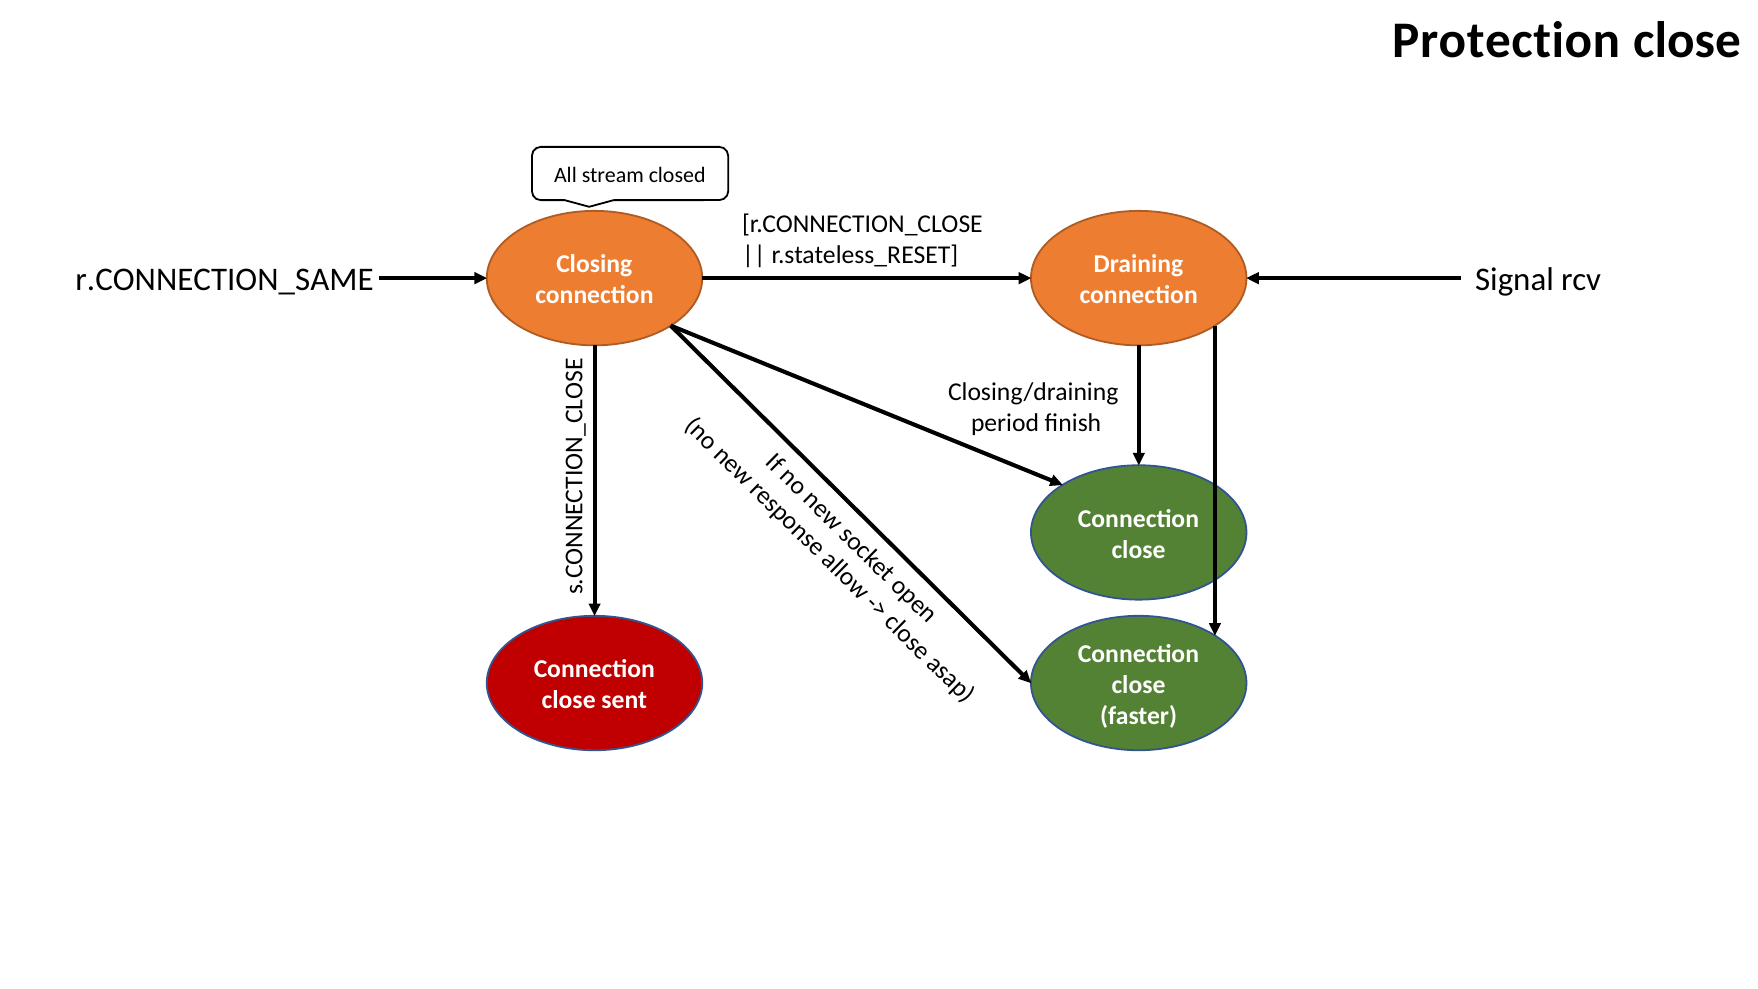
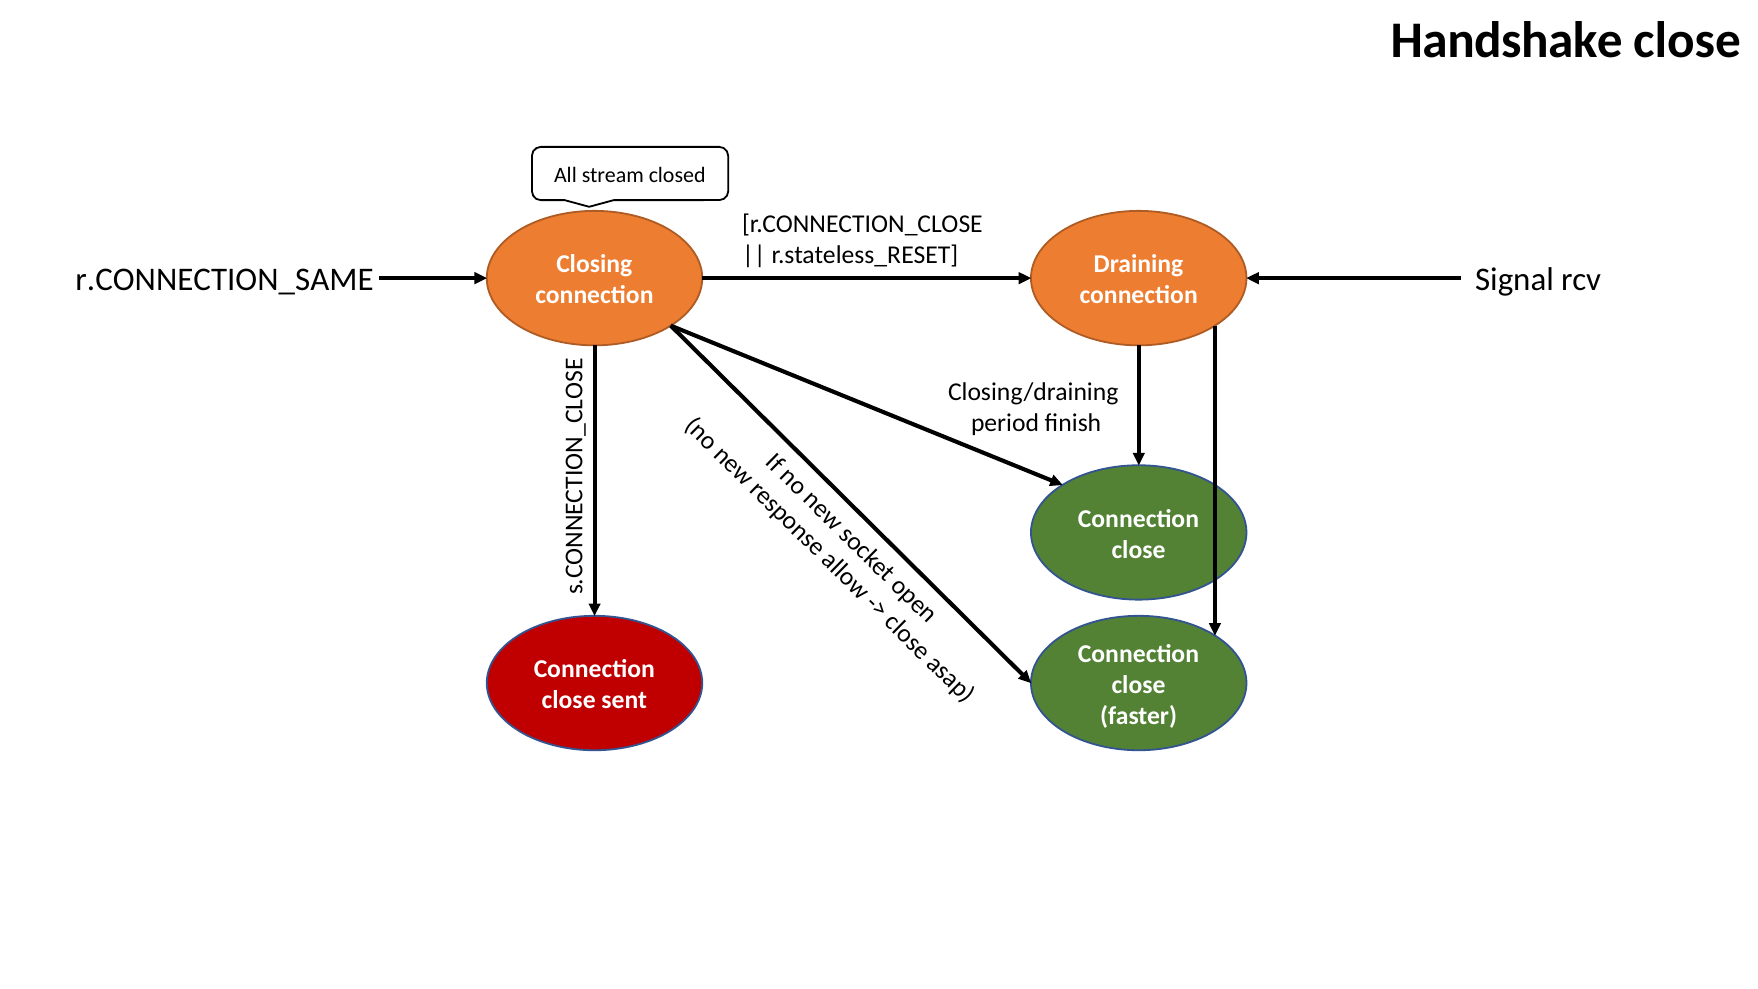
Protection: Protection -> Handshake
